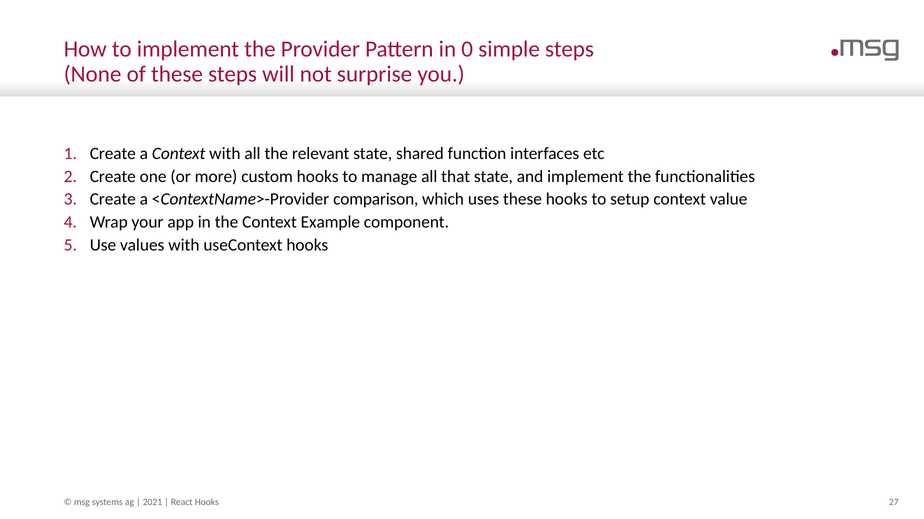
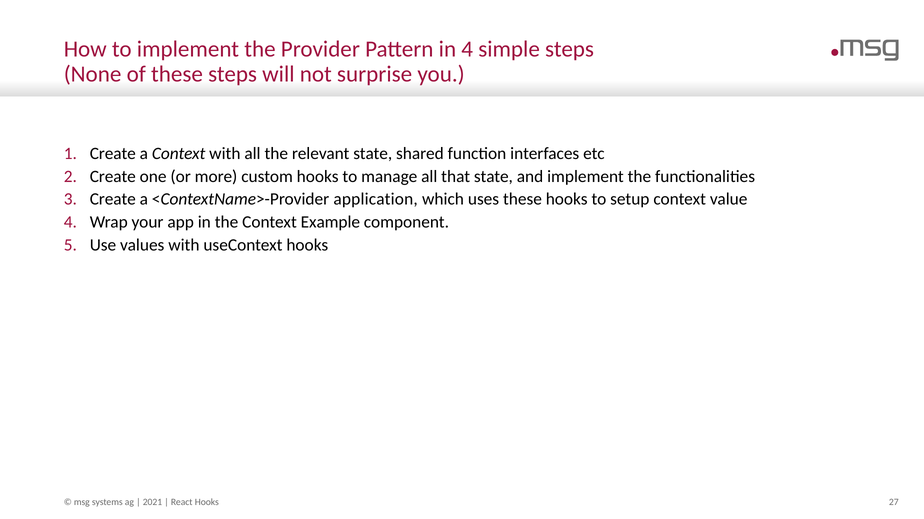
in 0: 0 -> 4
comparison: comparison -> application
